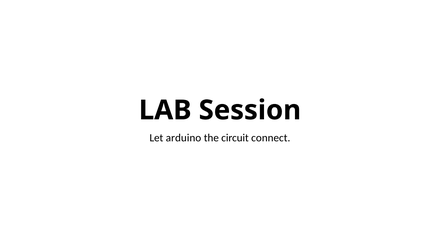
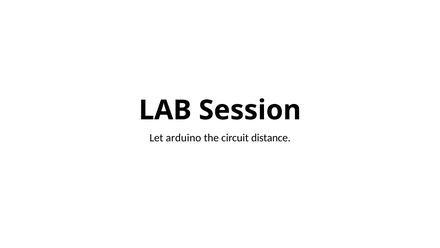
connect: connect -> distance
